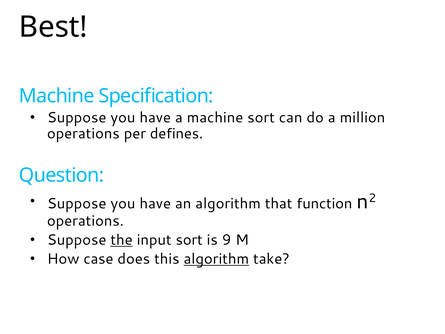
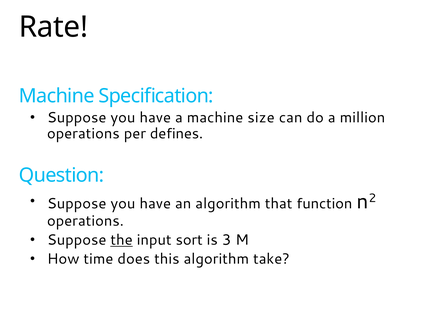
Best: Best -> Rate
machine sort: sort -> size
9: 9 -> 3
case: case -> time
algorithm at (216, 259) underline: present -> none
